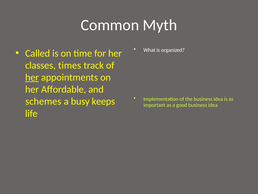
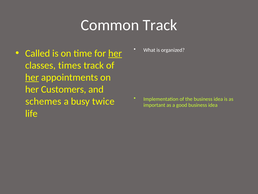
Common Myth: Myth -> Track
her at (115, 53) underline: none -> present
Affordable: Affordable -> Customers
keeps: keeps -> twice
